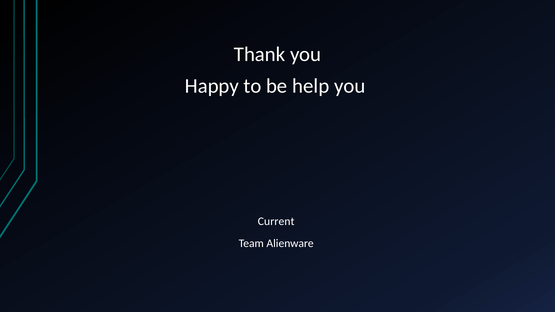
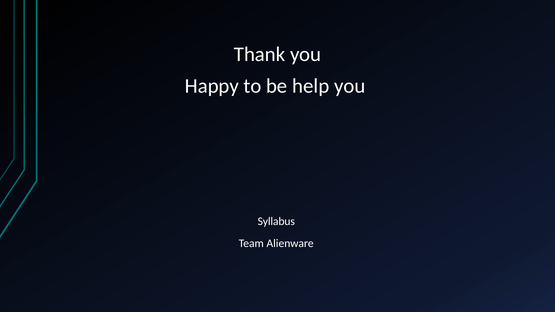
Current: Current -> Syllabus
